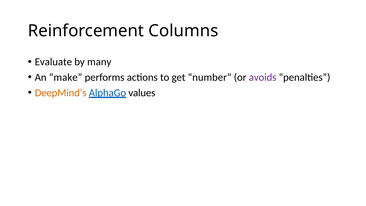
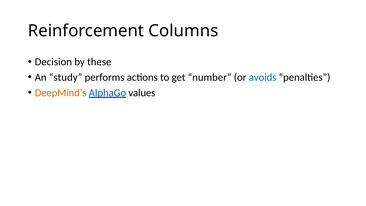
Evaluate: Evaluate -> Decision
many: many -> these
make: make -> study
avoids colour: purple -> blue
